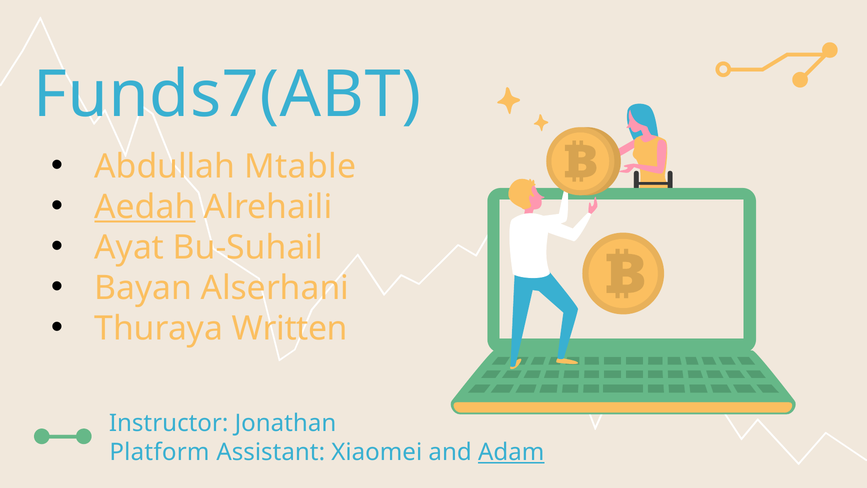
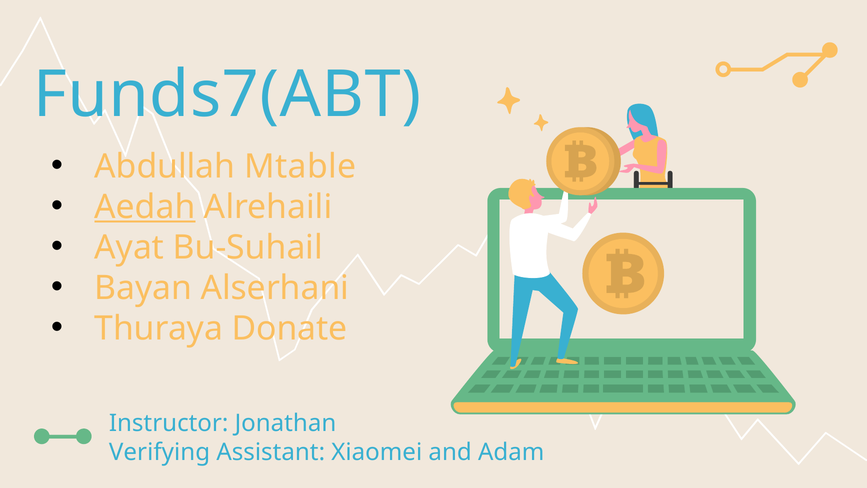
Written: Written -> Donate
Platform: Platform -> Verifying
Adam underline: present -> none
